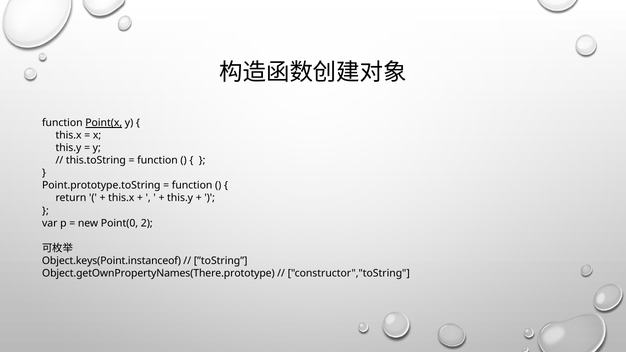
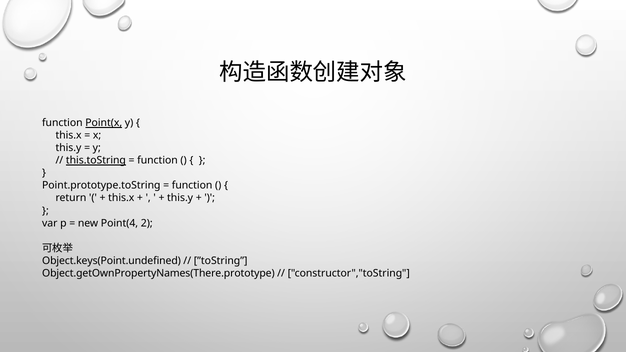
this.toString underline: none -> present
Point(0: Point(0 -> Point(4
Object.keys(Point.instanceof: Object.keys(Point.instanceof -> Object.keys(Point.undefined
